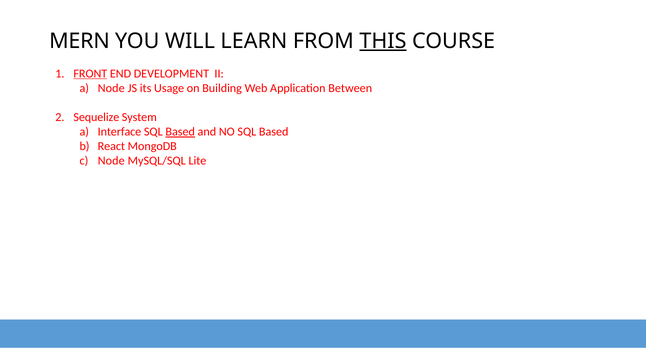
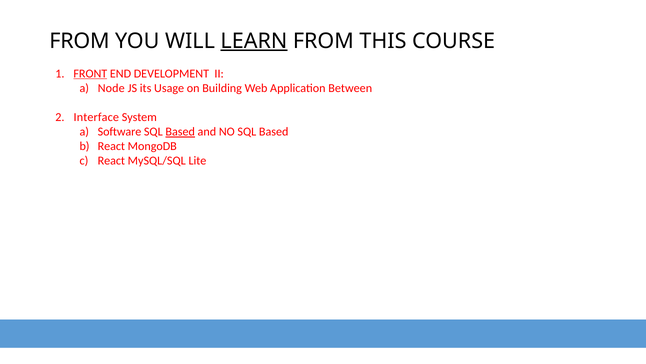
MERN at (79, 41): MERN -> FROM
LEARN underline: none -> present
THIS underline: present -> none
Sequelize: Sequelize -> Interface
Interface: Interface -> Software
Node at (111, 161): Node -> React
